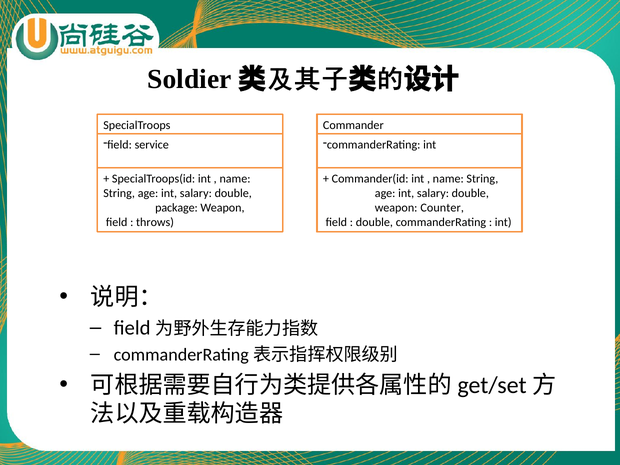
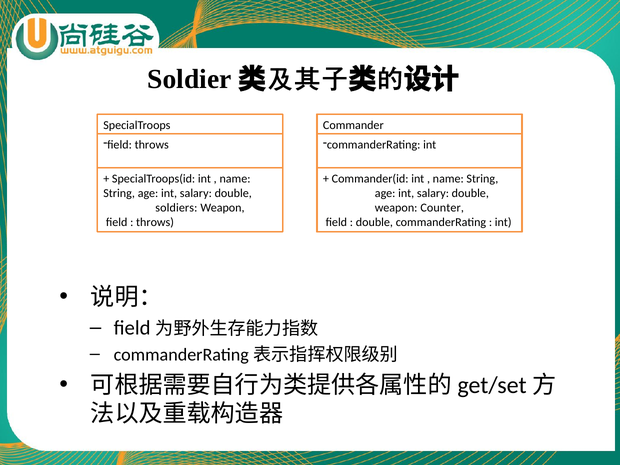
field service: service -> throws
package: package -> soldiers
